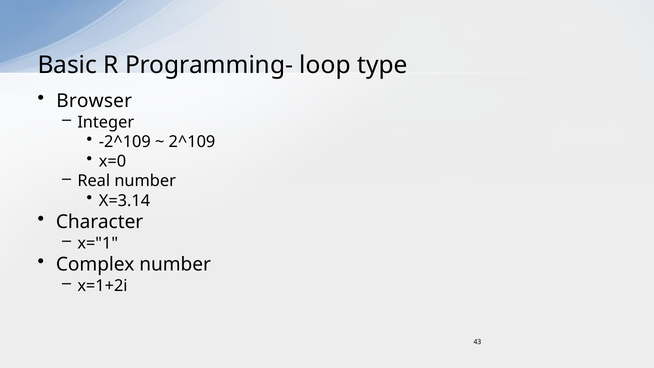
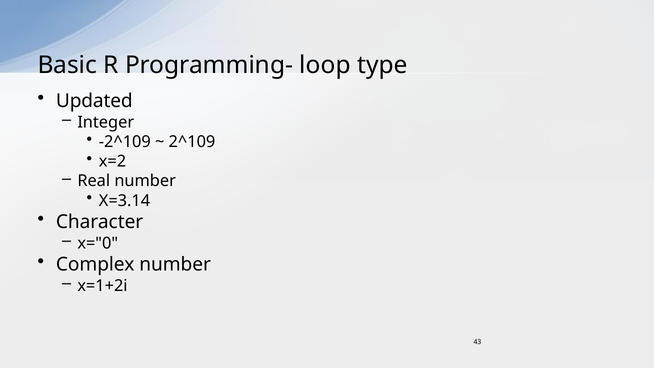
Browser: Browser -> Updated
x=0: x=0 -> x=2
x="1: x="1 -> x="0
